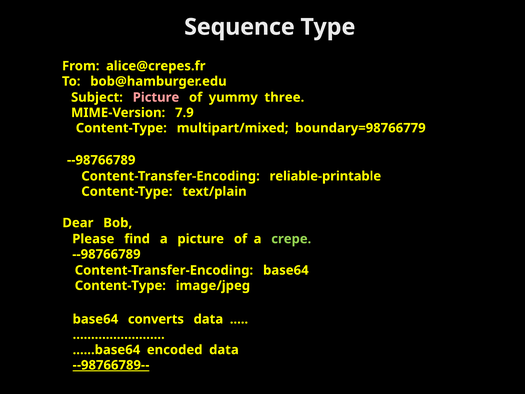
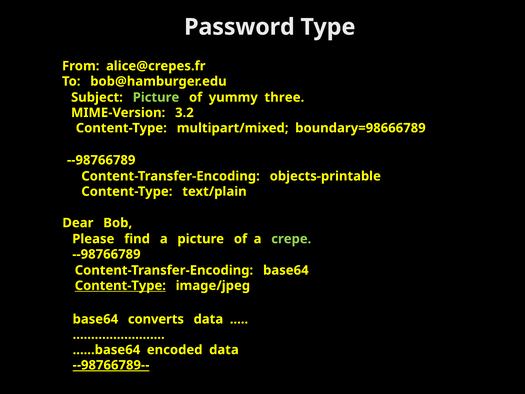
Sequence: Sequence -> Password
Picture at (156, 97) colour: pink -> light green
7.9: 7.9 -> 3.2
boundary=98766779: boundary=98766779 -> boundary=98666789
reliable-printable: reliable-printable -> objects-printable
Content-Type at (120, 285) underline: none -> present
